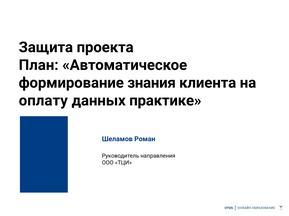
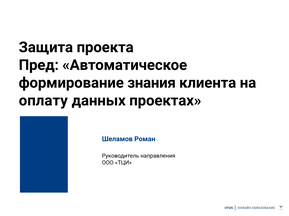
План: План -> Пред
практике: практике -> проектах
